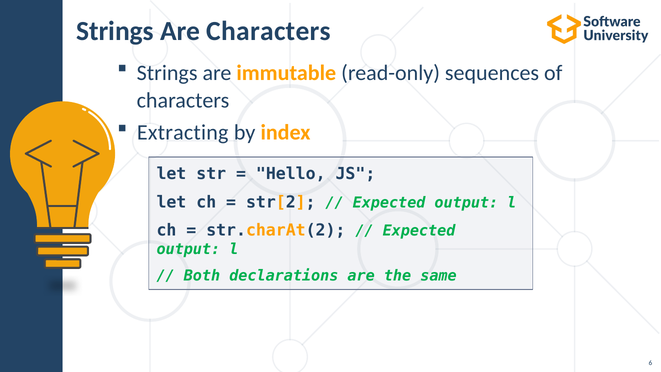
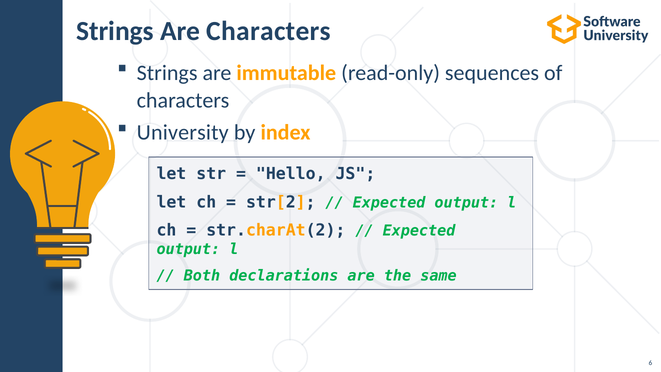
Extracting: Extracting -> University
